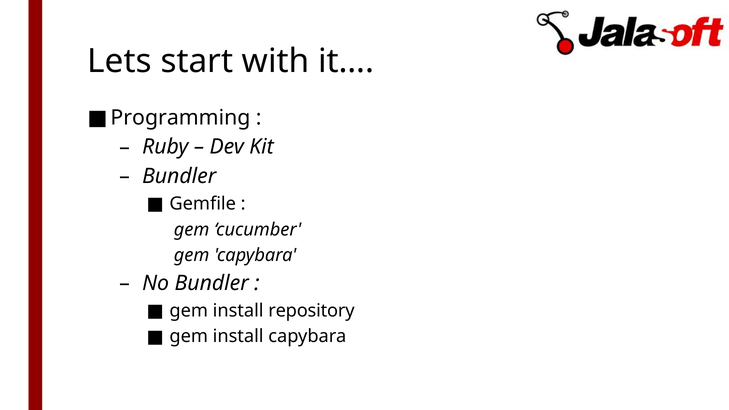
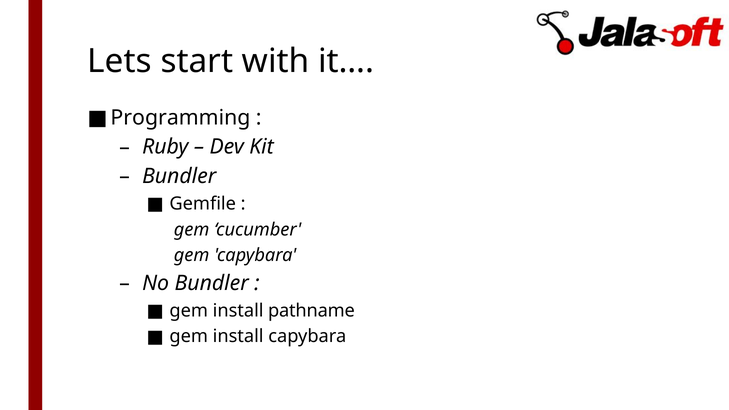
repository: repository -> pathname
